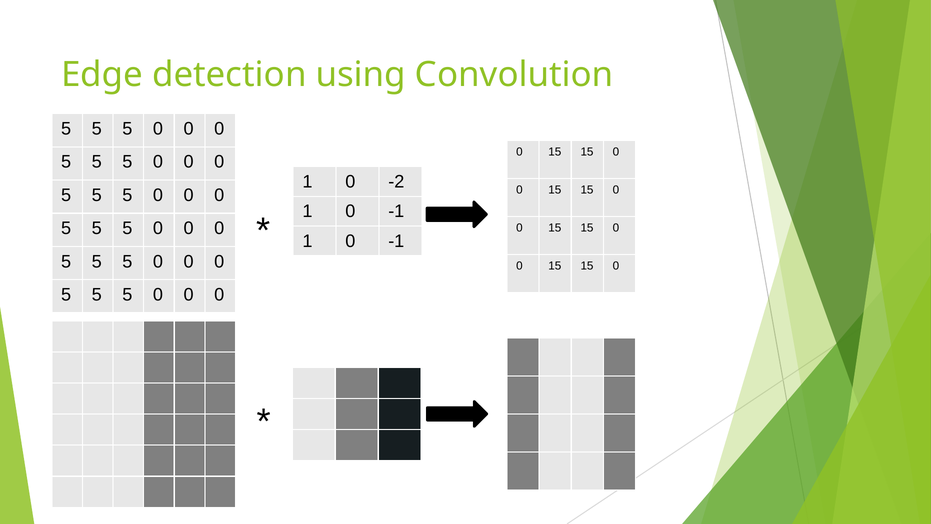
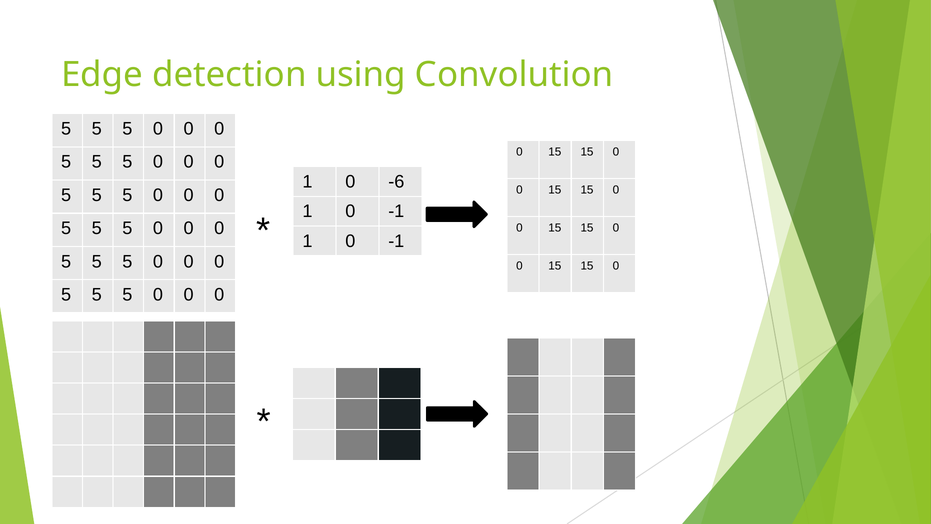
-2: -2 -> -6
